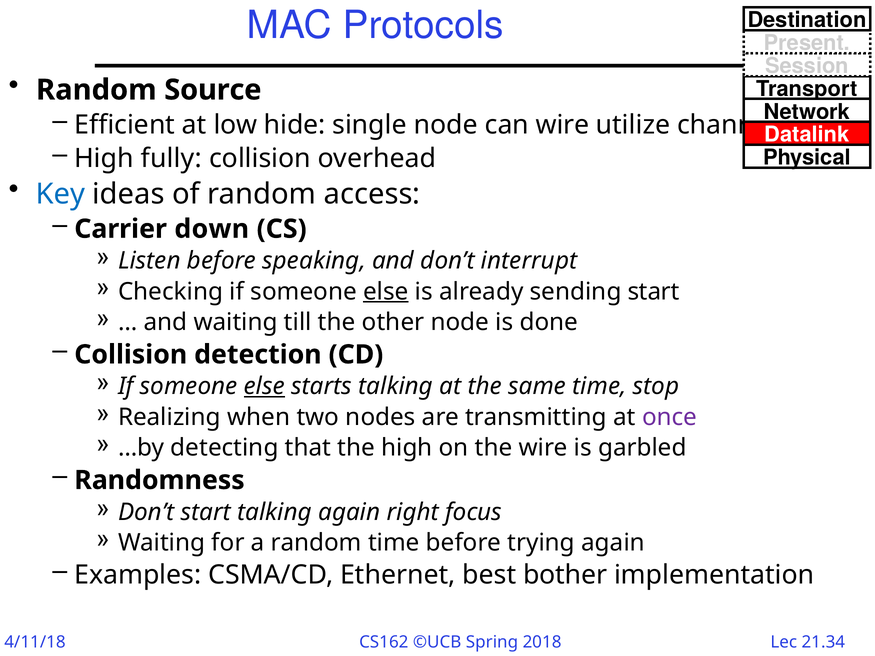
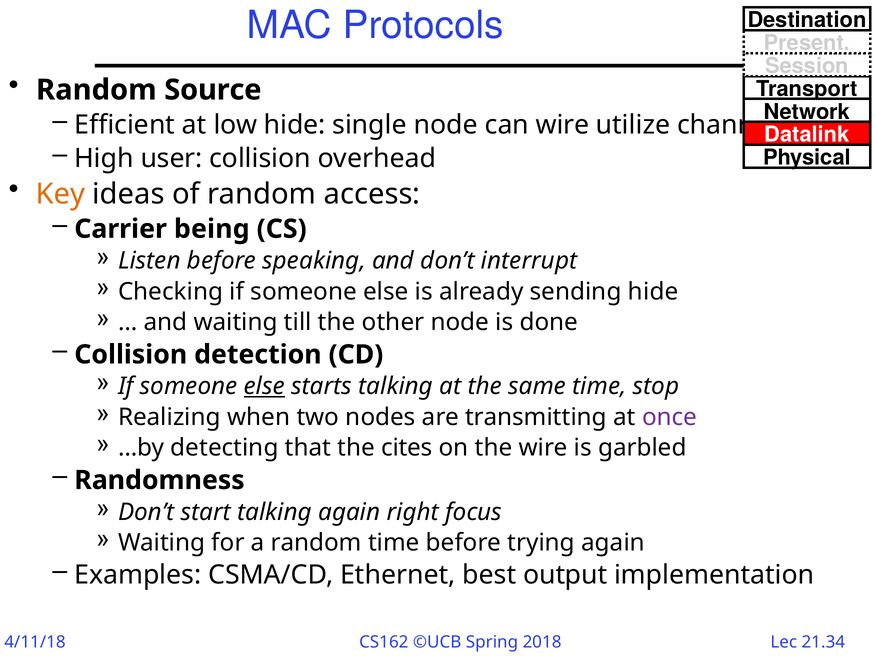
fully: fully -> user
Key colour: blue -> orange
down: down -> being
else at (386, 292) underline: present -> none
sending start: start -> hide
the high: high -> cites
bother: bother -> output
